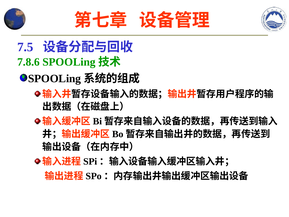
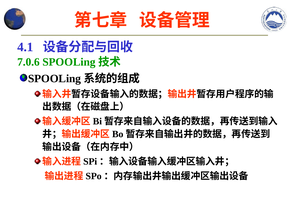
7.5: 7.5 -> 4.1
7.8.6: 7.8.6 -> 7.0.6
